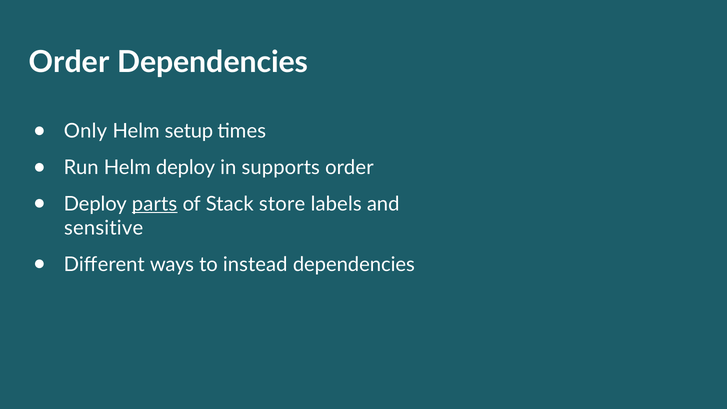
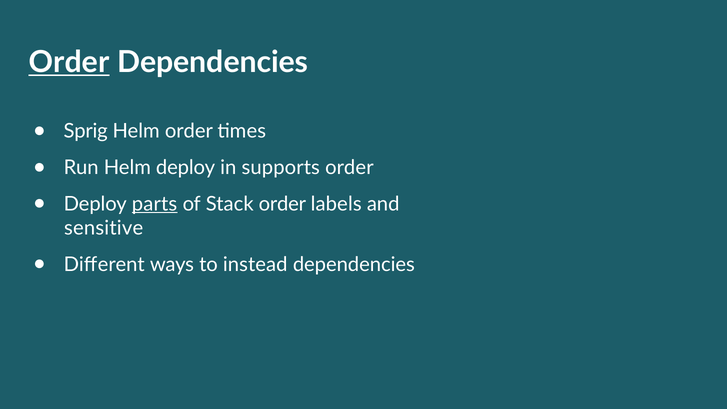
Order at (69, 62) underline: none -> present
Only: Only -> Sprig
Helm setup: setup -> order
Stack store: store -> order
